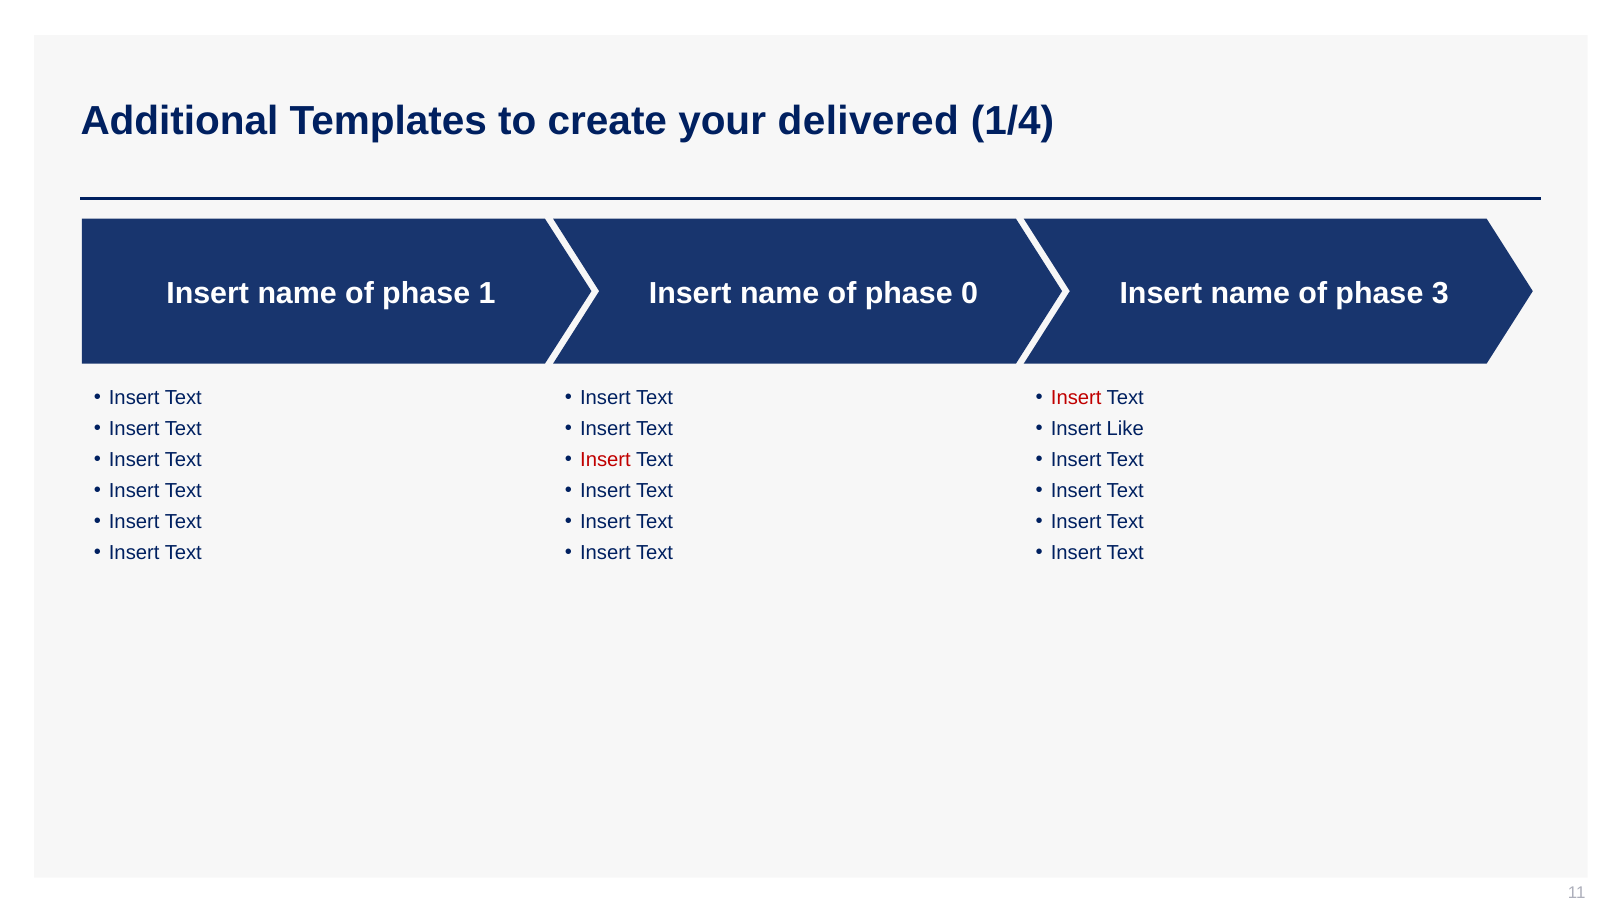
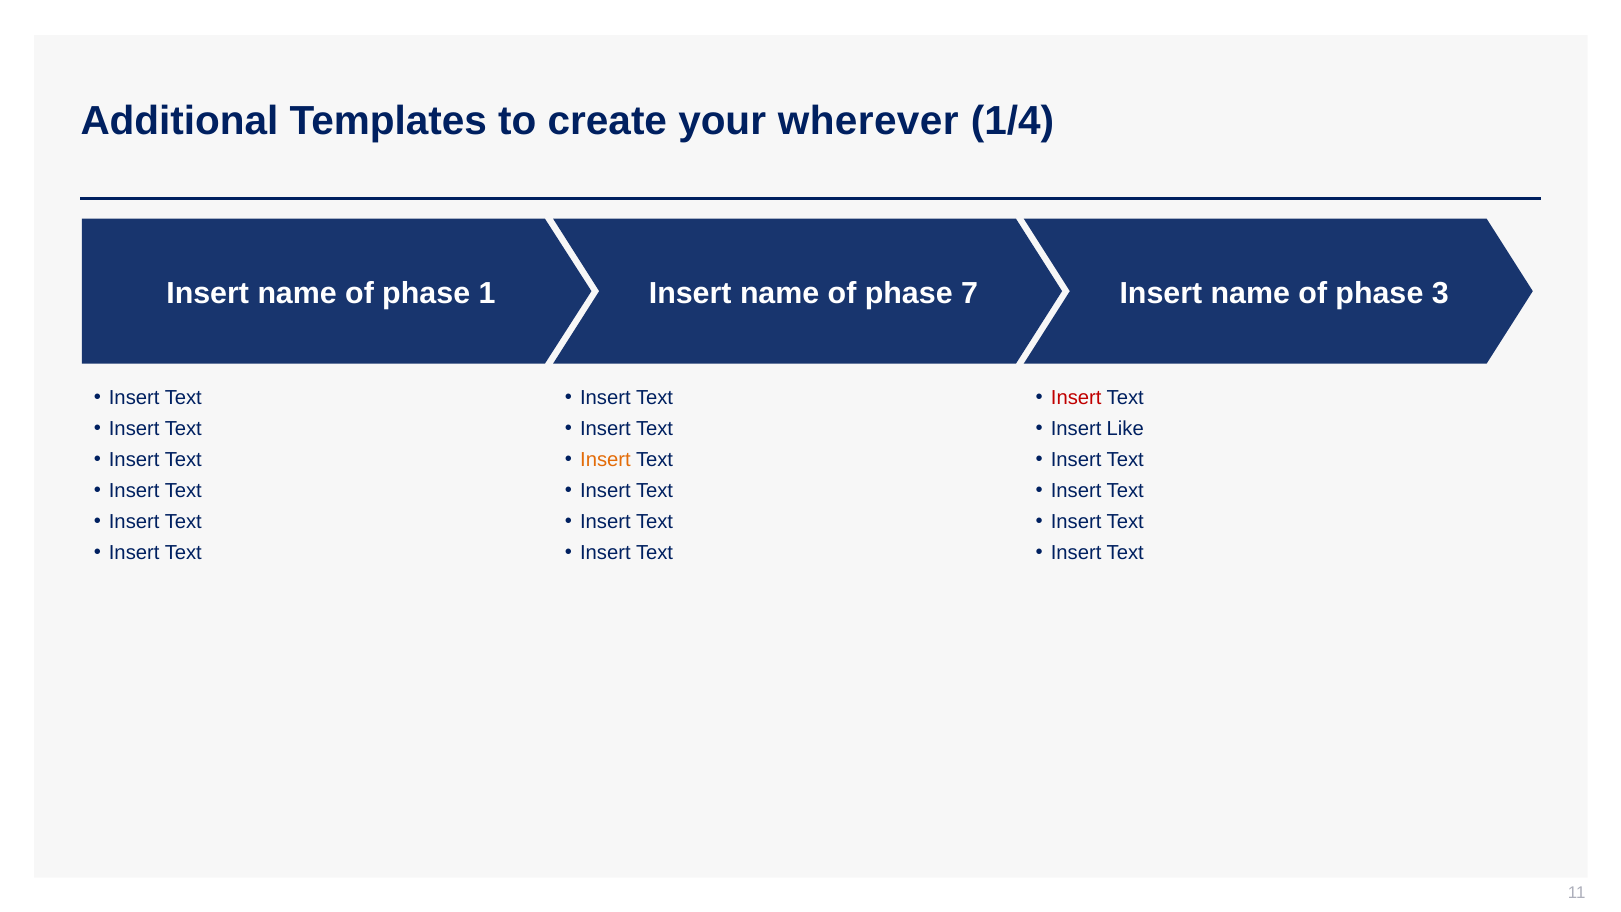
delivered: delivered -> wherever
0: 0 -> 7
Insert at (605, 460) colour: red -> orange
